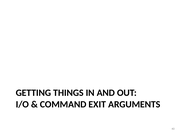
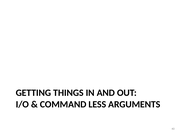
EXIT: EXIT -> LESS
